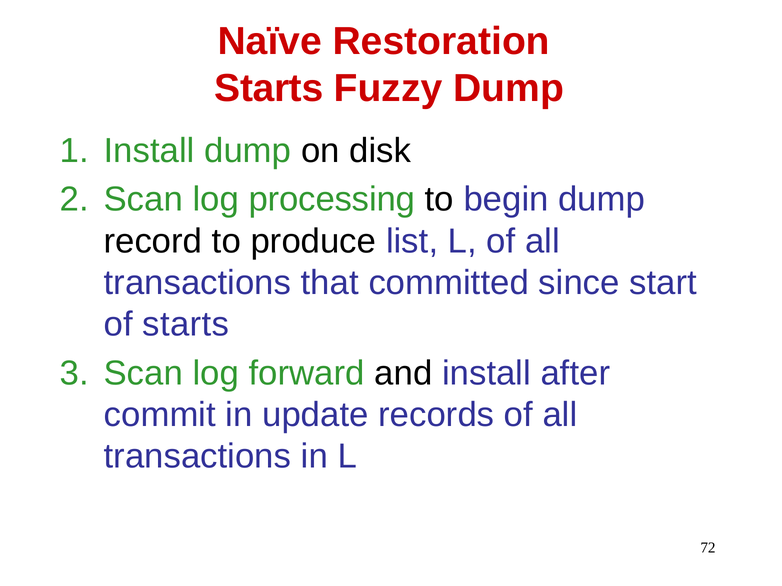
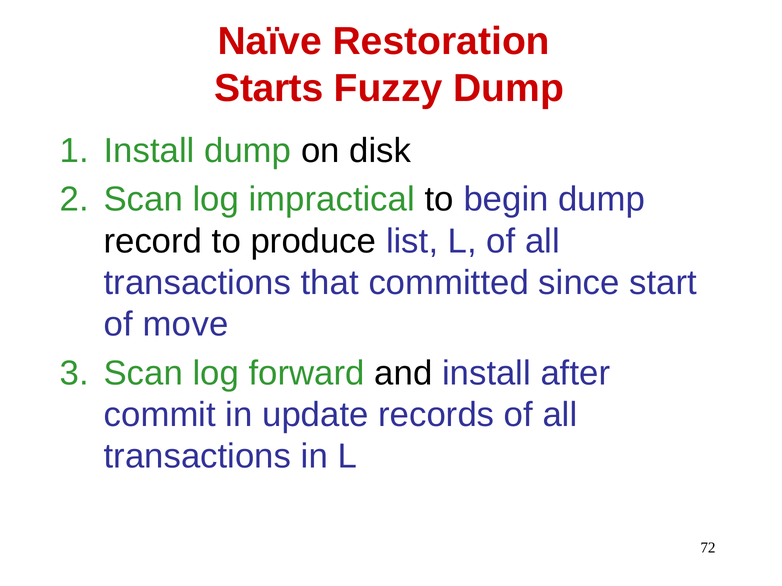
processing: processing -> impractical
of starts: starts -> move
